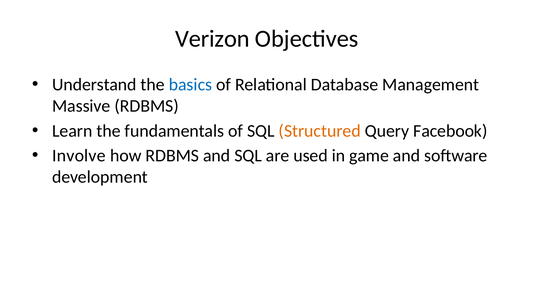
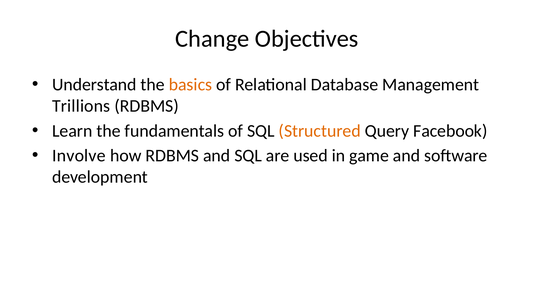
Verizon: Verizon -> Change
basics colour: blue -> orange
Massive: Massive -> Trillions
